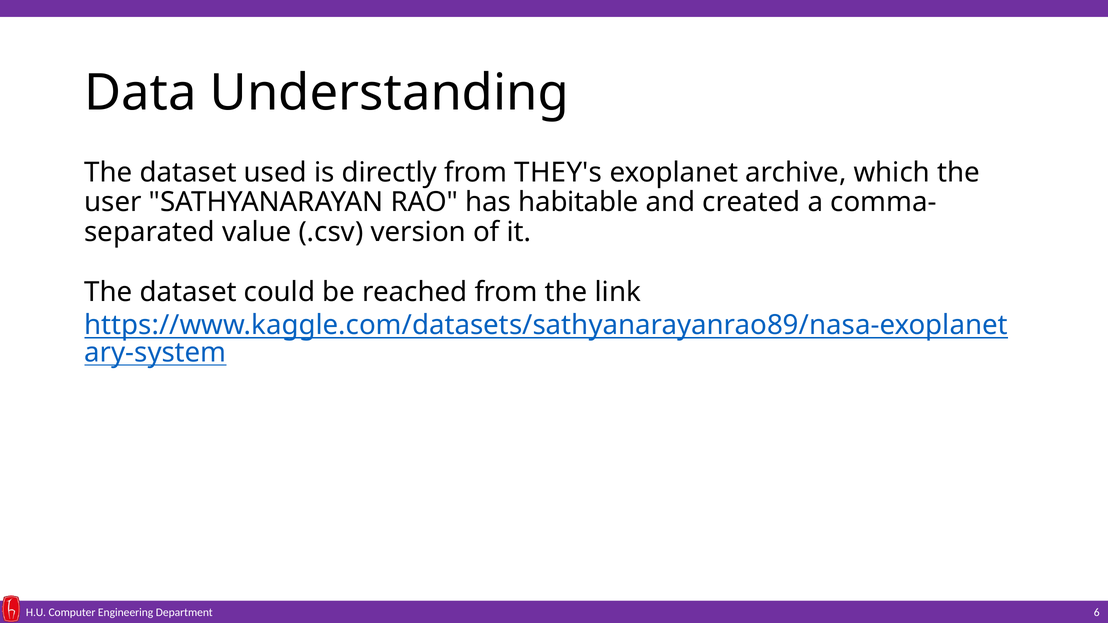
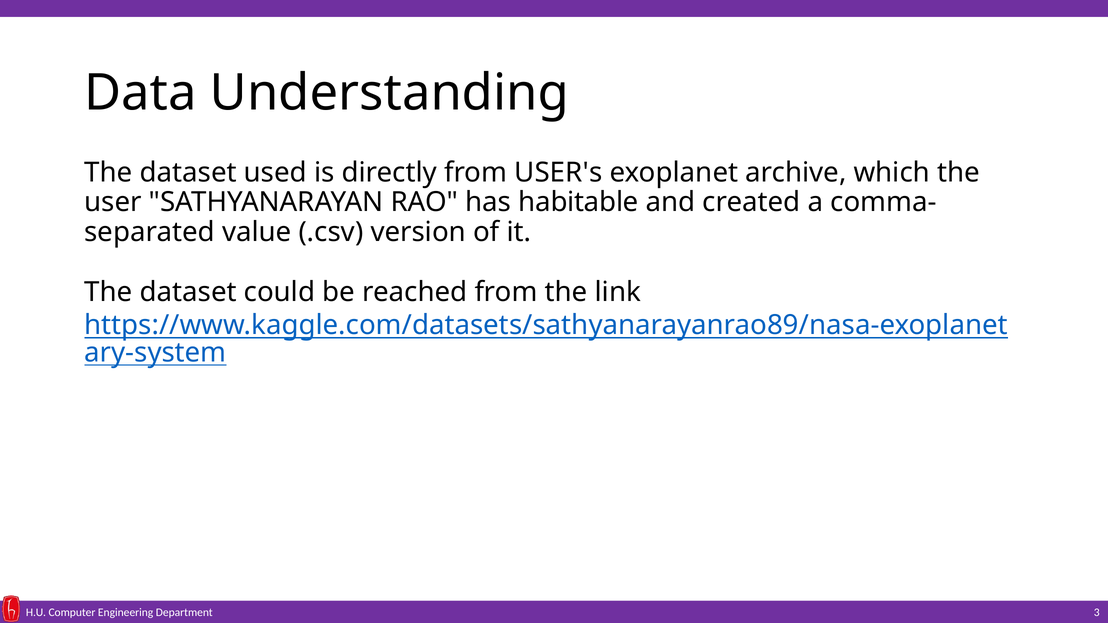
THEY's: THEY's -> USER's
6: 6 -> 3
